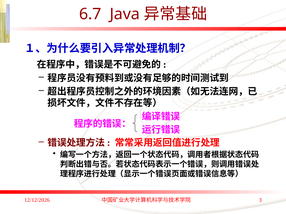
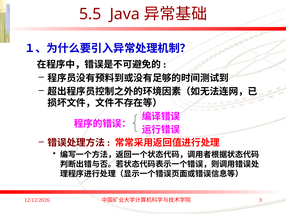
6.7: 6.7 -> 5.5
